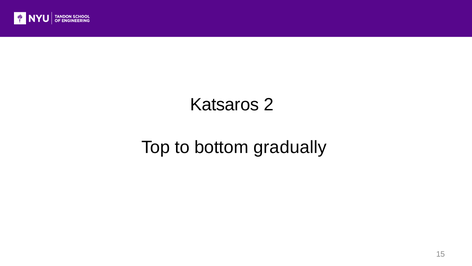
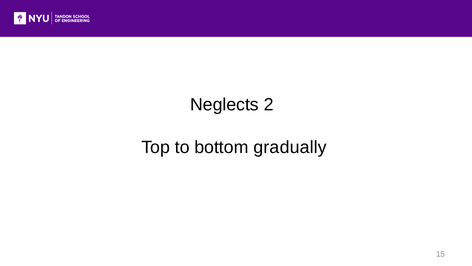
Katsaros: Katsaros -> Neglects
